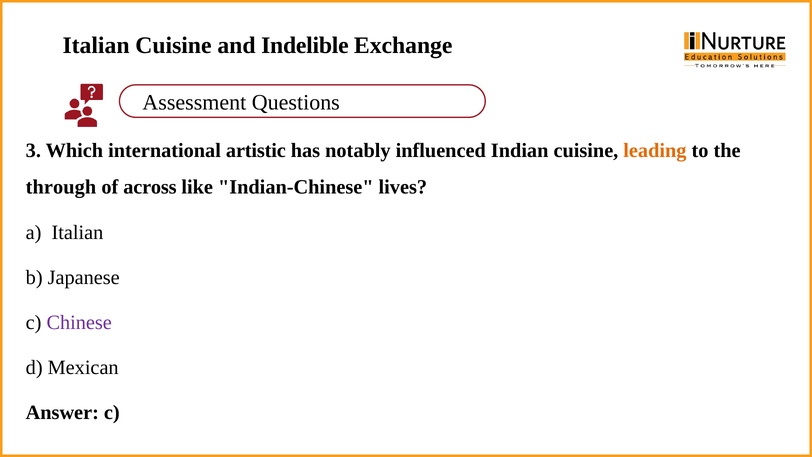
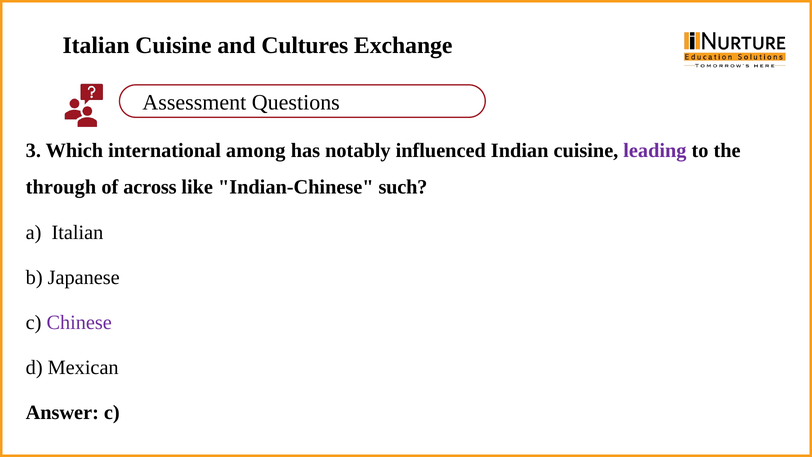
Indelible: Indelible -> Cultures
artistic: artistic -> among
leading colour: orange -> purple
lives: lives -> such
